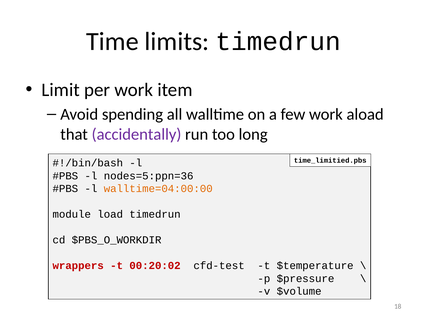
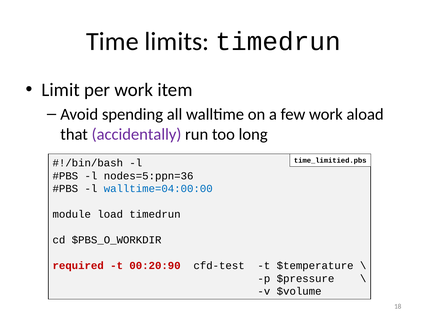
walltime=04:00:00 colour: orange -> blue
wrappers: wrappers -> required
00:20:02: 00:20:02 -> 00:20:90
